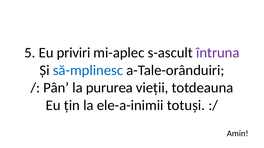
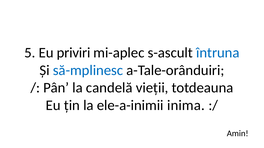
întruna colour: purple -> blue
pururea: pururea -> candelă
totuși: totuși -> inima
